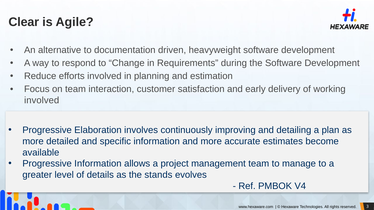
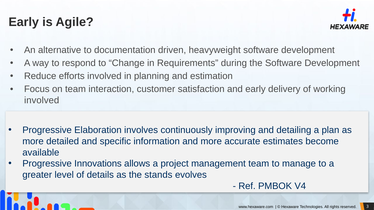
Clear at (24, 22): Clear -> Early
Progressive Information: Information -> Innovations
